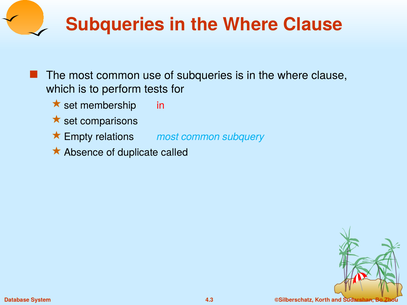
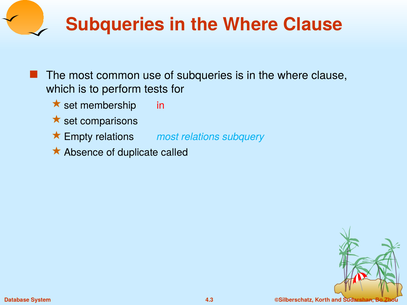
relations most common: common -> relations
